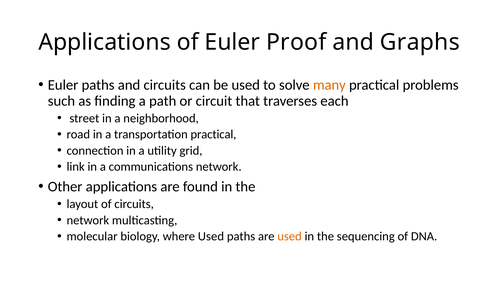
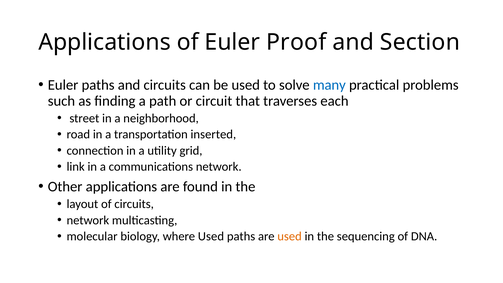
Graphs: Graphs -> Section
many colour: orange -> blue
transportation practical: practical -> inserted
